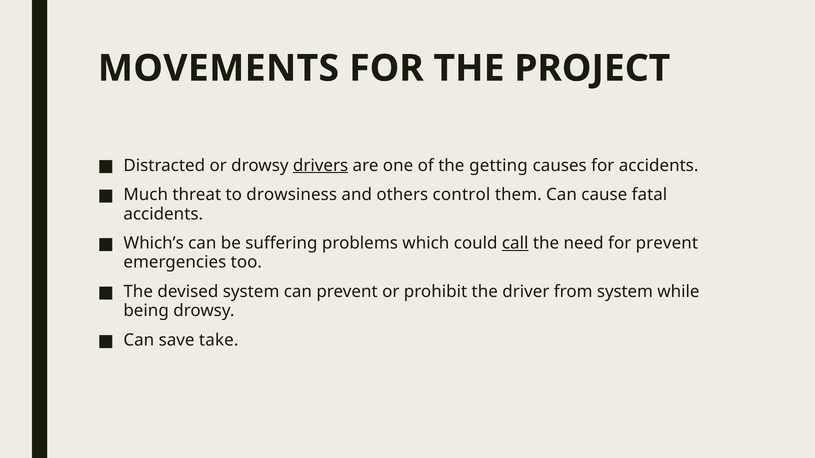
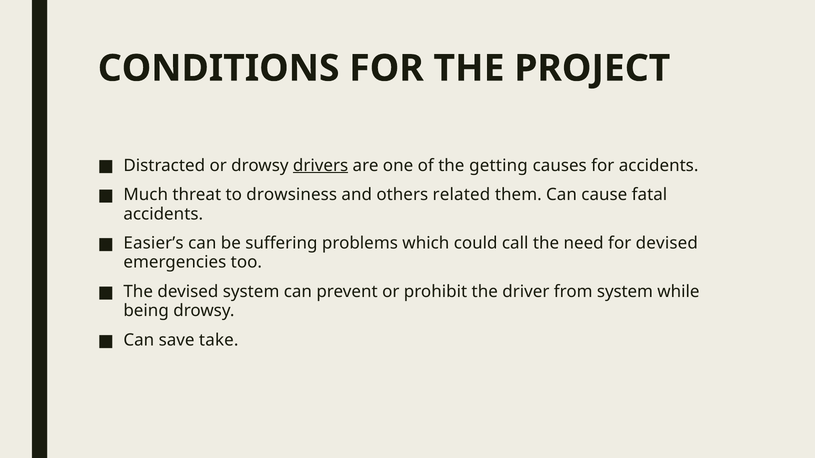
MOVEMENTS: MOVEMENTS -> CONDITIONS
control: control -> related
Which’s: Which’s -> Easier’s
call underline: present -> none
for prevent: prevent -> devised
